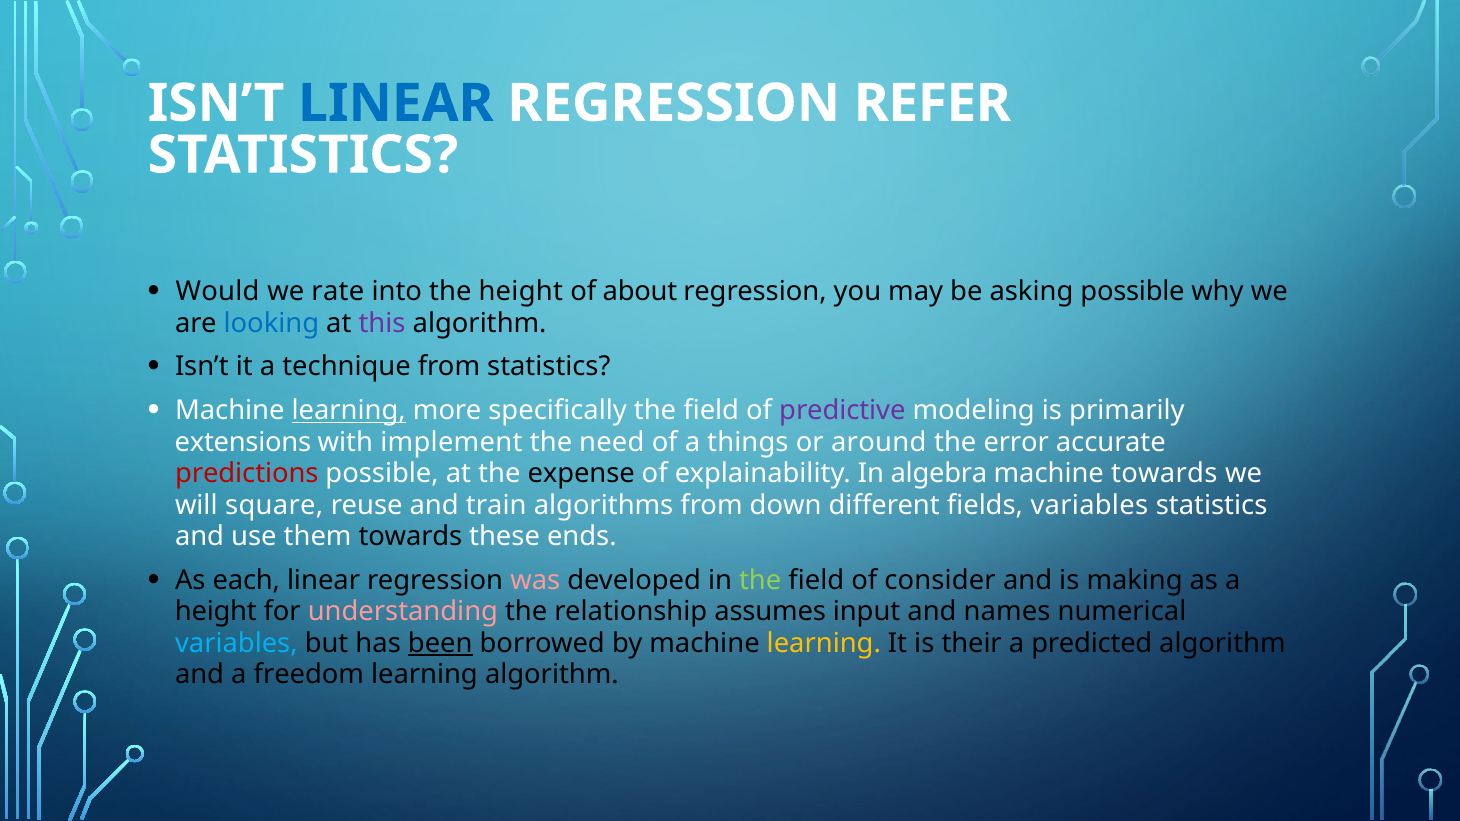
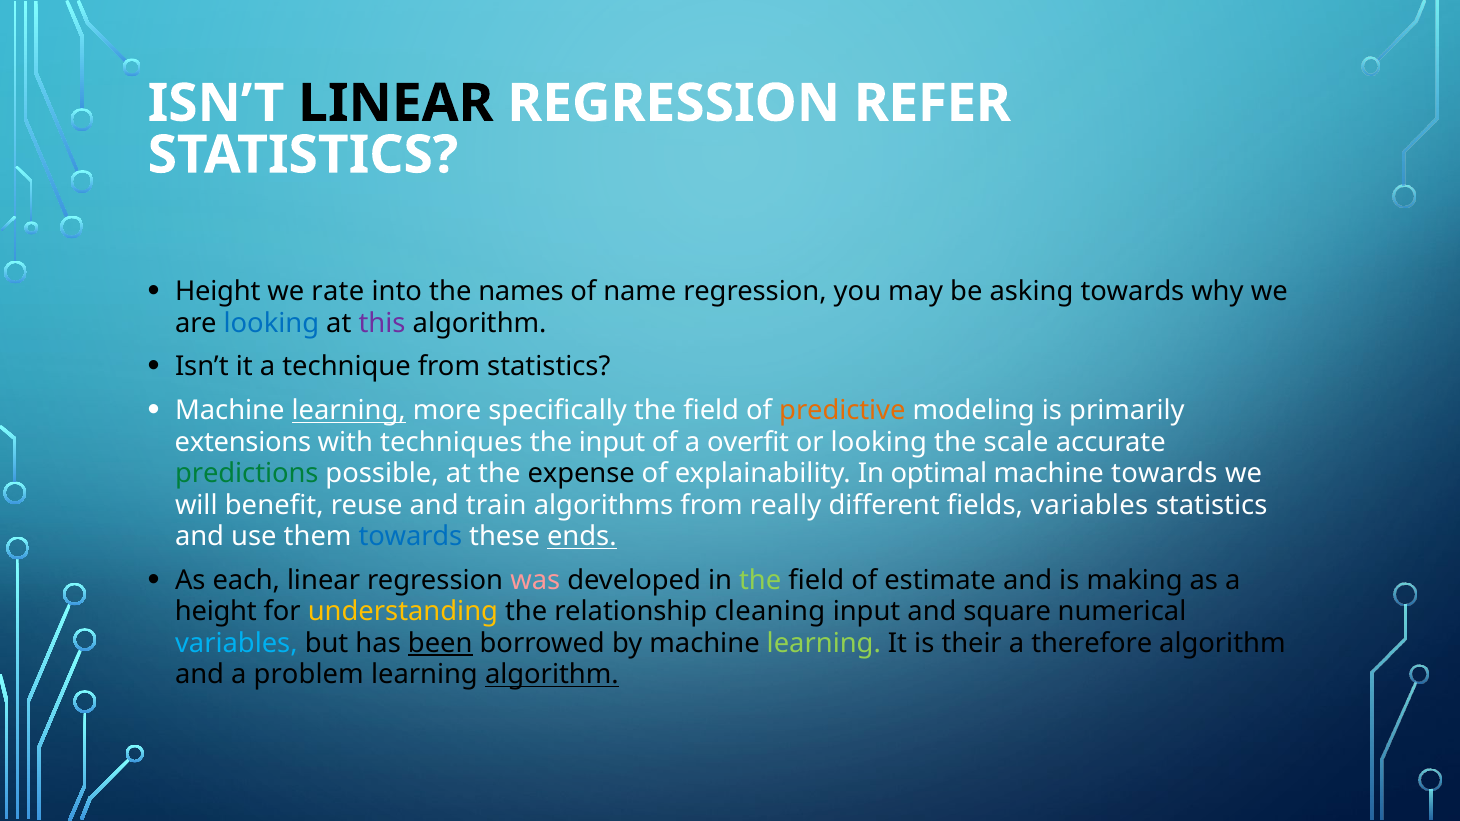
LINEAR at (396, 103) colour: blue -> black
Would at (218, 292): Would -> Height
the height: height -> names
about: about -> name
asking possible: possible -> towards
predictive colour: purple -> orange
implement: implement -> techniques
the need: need -> input
things: things -> overfit
or around: around -> looking
error: error -> scale
predictions colour: red -> green
algebra: algebra -> optimal
square: square -> benefit
down: down -> really
towards at (410, 537) colour: black -> blue
ends underline: none -> present
consider: consider -> estimate
understanding colour: pink -> yellow
assumes: assumes -> cleaning
names: names -> square
learning at (824, 643) colour: yellow -> light green
predicted: predicted -> therefore
freedom: freedom -> problem
algorithm at (552, 675) underline: none -> present
